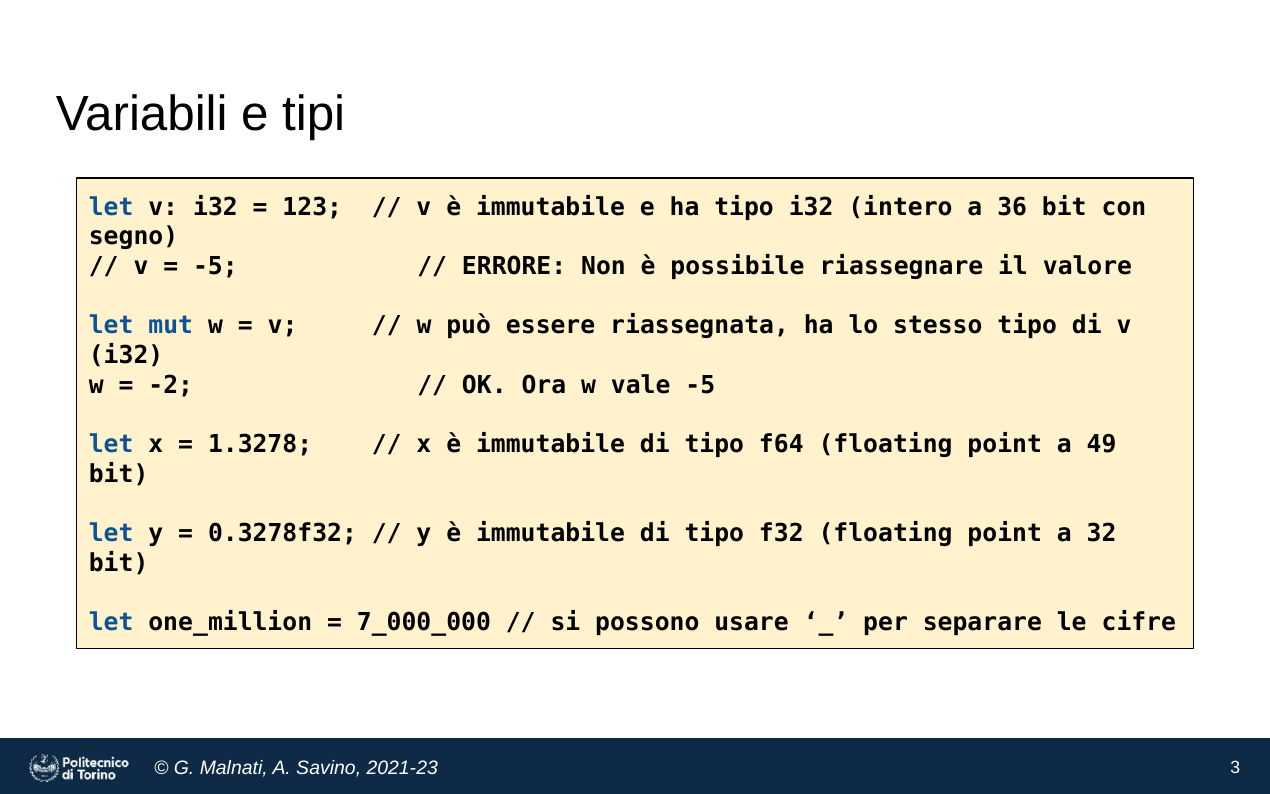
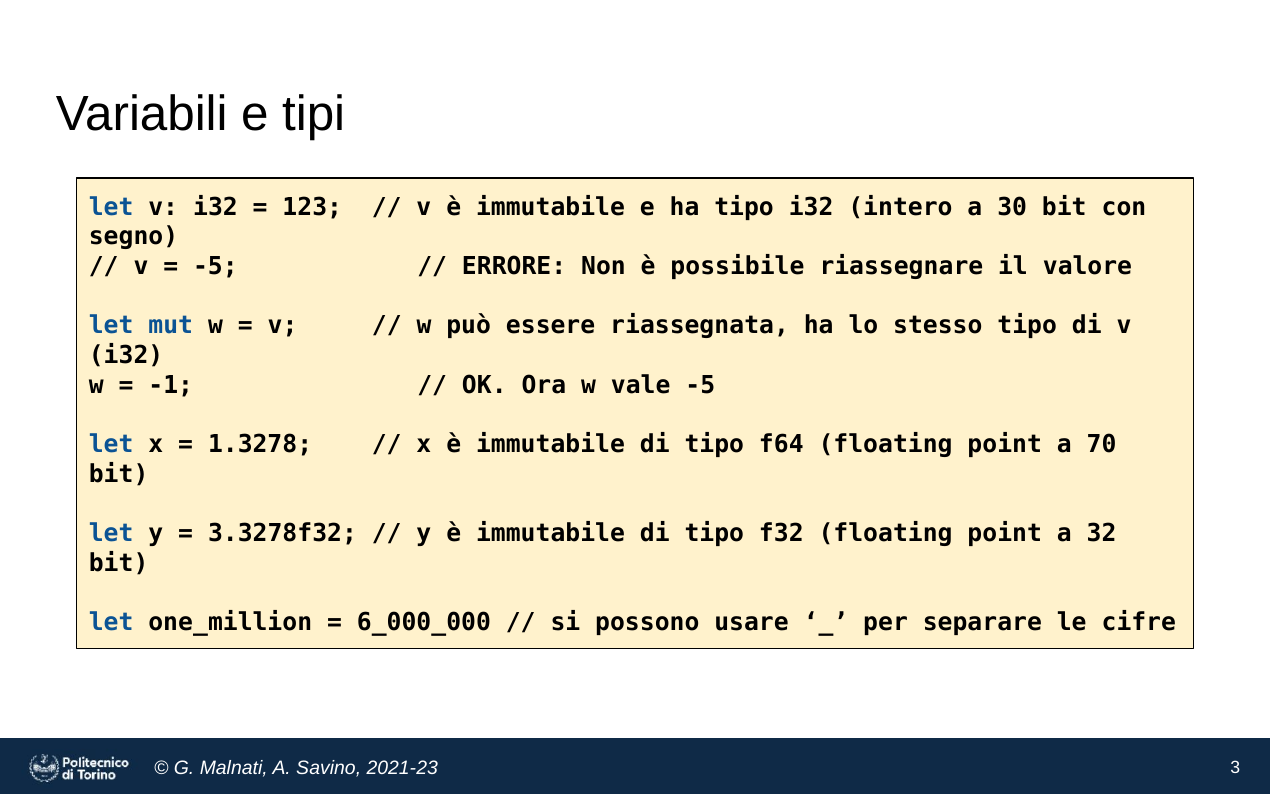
36: 36 -> 30
-2: -2 -> -1
49: 49 -> 70
0.3278f32: 0.3278f32 -> 3.3278f32
7_000_000: 7_000_000 -> 6_000_000
